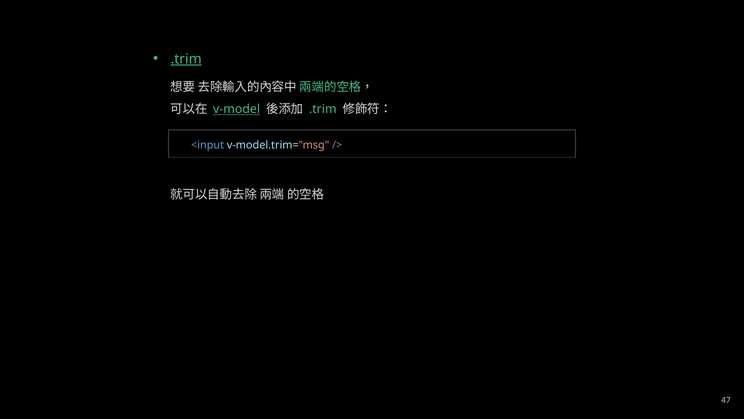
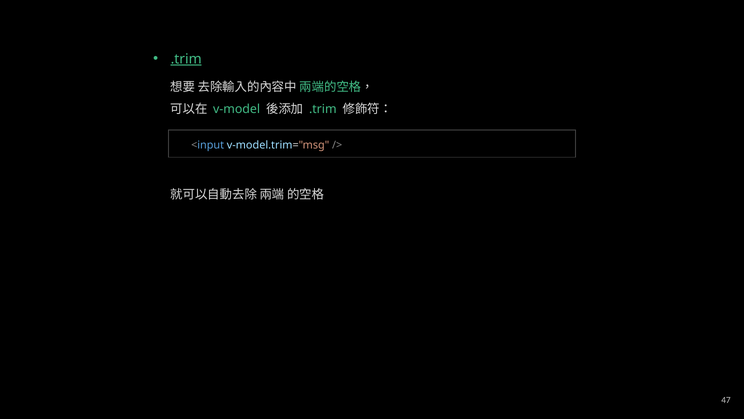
v-model underline: present -> none
